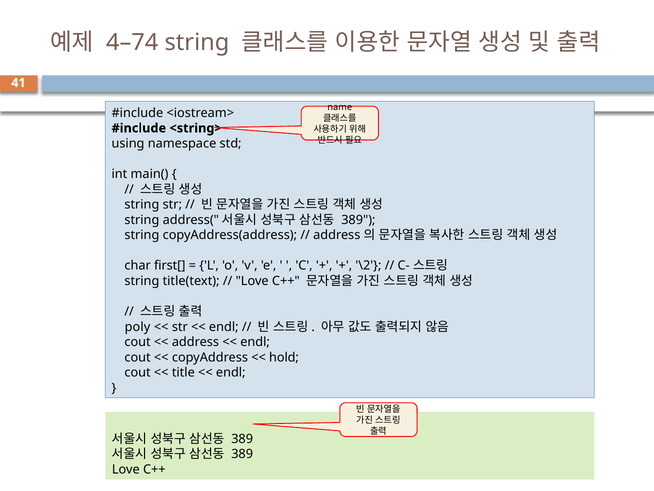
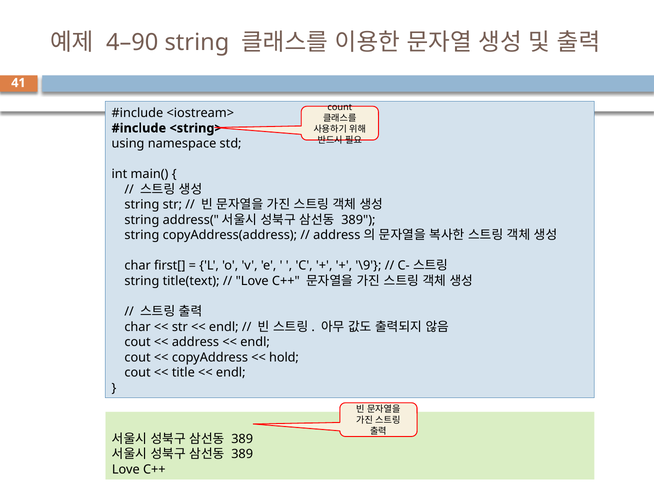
4–74: 4–74 -> 4–90
name: name -> count
\2: \2 -> \9
poly at (137, 327): poly -> char
